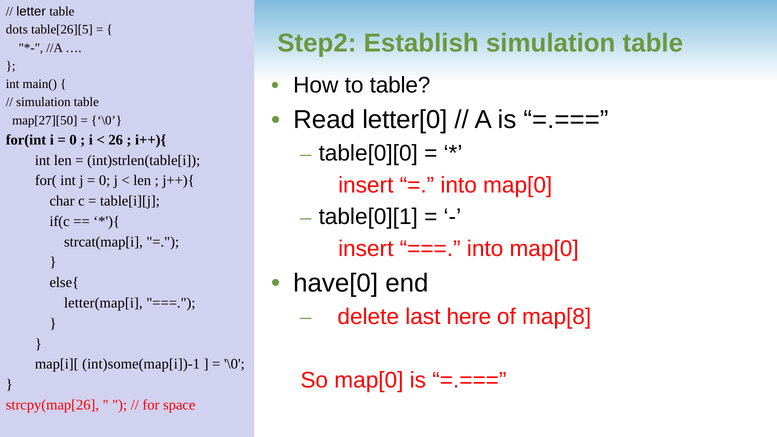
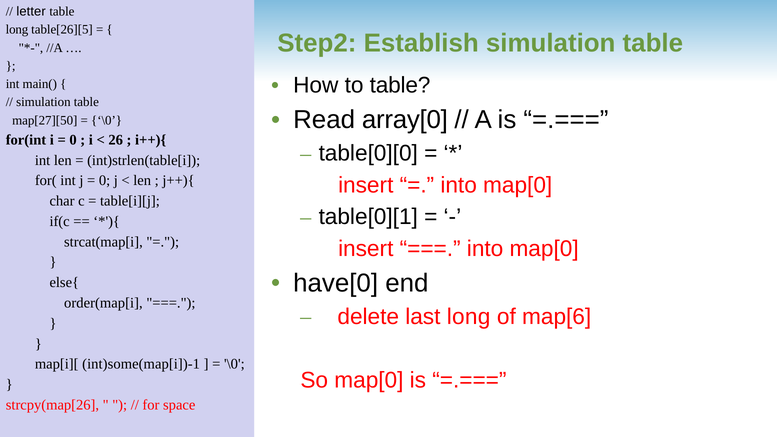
dots at (17, 30): dots -> long
letter[0: letter[0 -> array[0
letter(map[i: letter(map[i -> order(map[i
last here: here -> long
map[8: map[8 -> map[6
